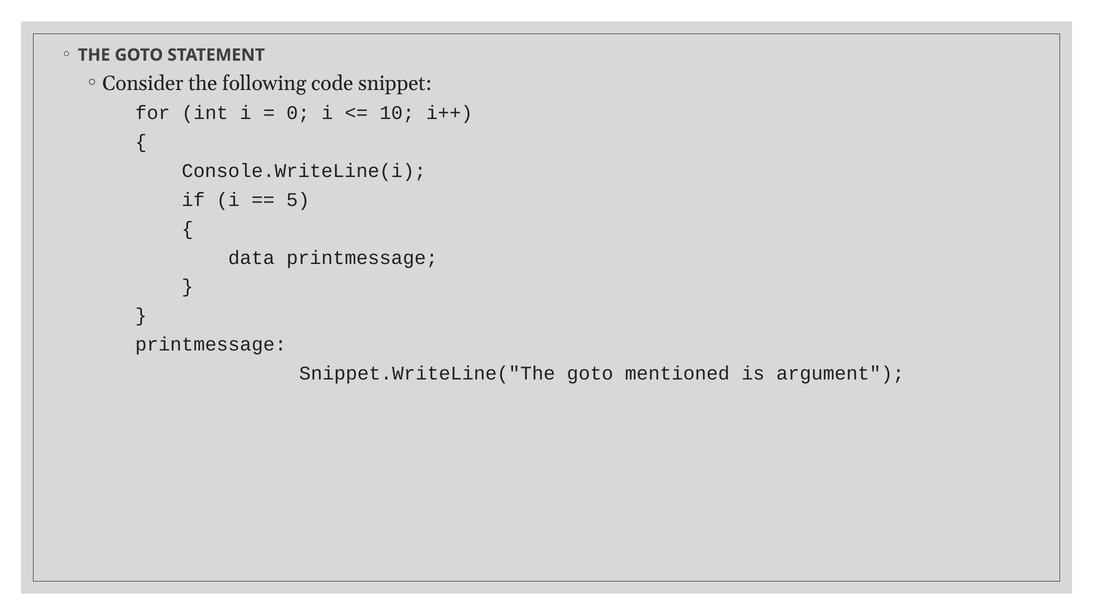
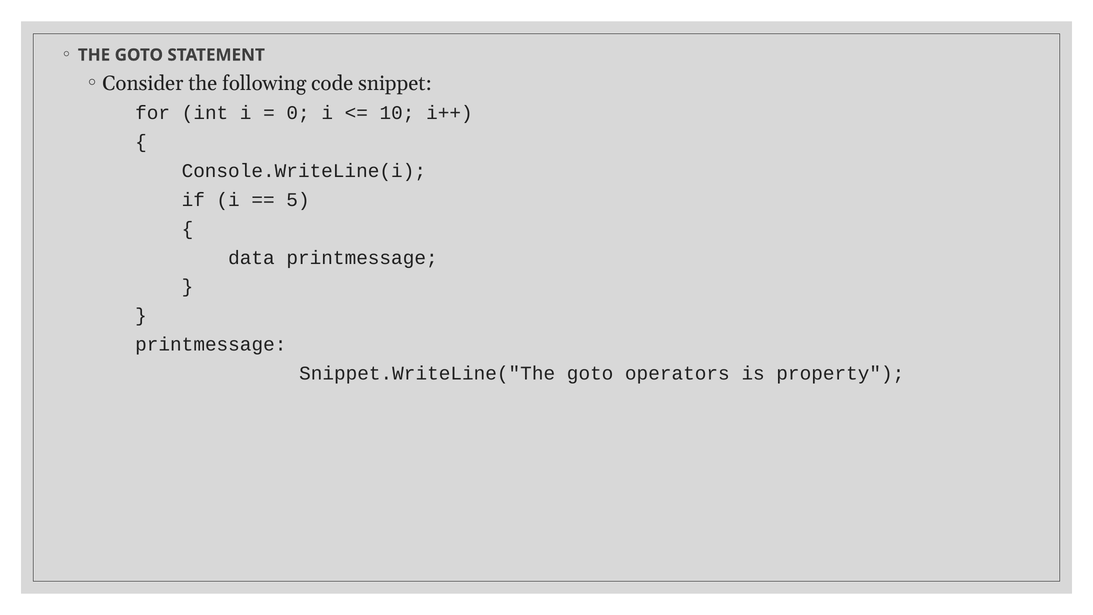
mentioned: mentioned -> operators
argument: argument -> property
